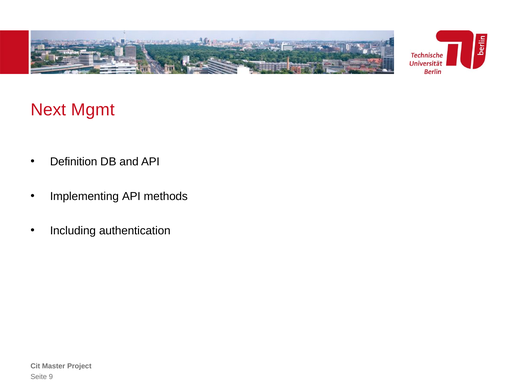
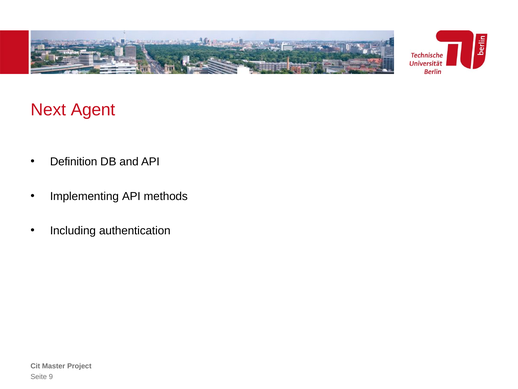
Mgmt: Mgmt -> Agent
